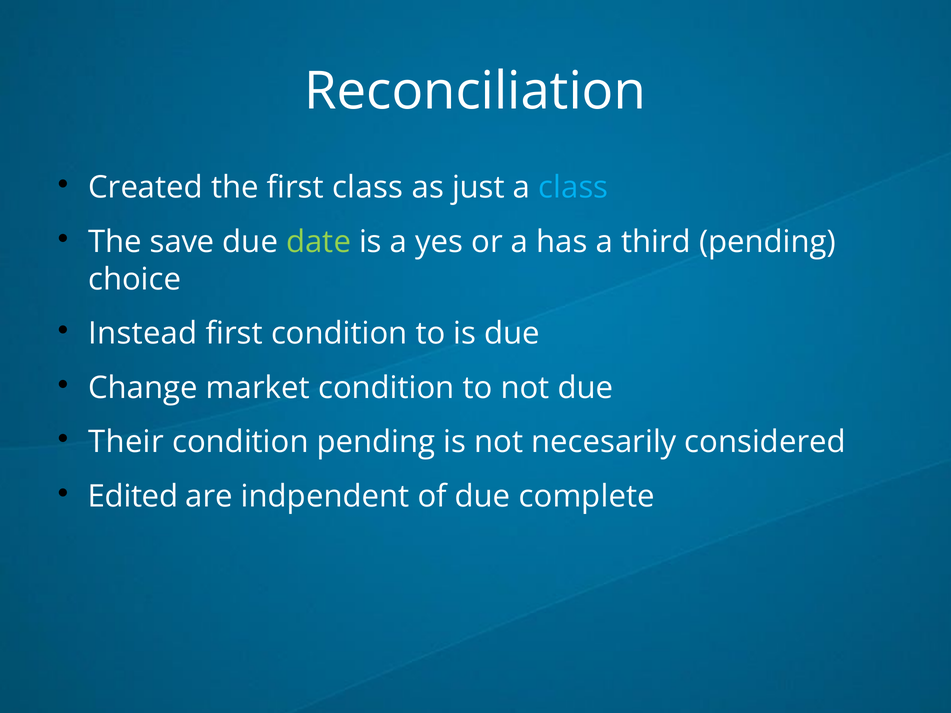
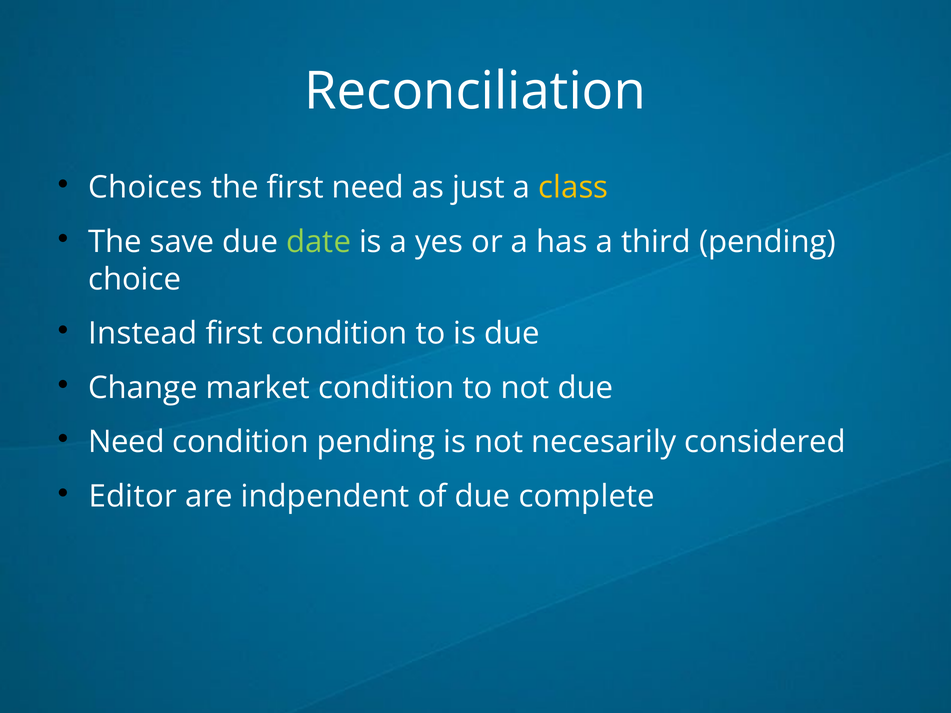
Created: Created -> Choices
first class: class -> need
class at (573, 188) colour: light blue -> yellow
Their at (126, 442): Their -> Need
Edited: Edited -> Editor
